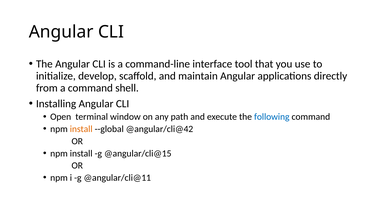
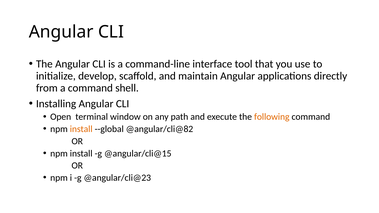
following colour: blue -> orange
@angular/cli@42: @angular/cli@42 -> @angular/cli@82
@angular/cli@11: @angular/cli@11 -> @angular/cli@23
